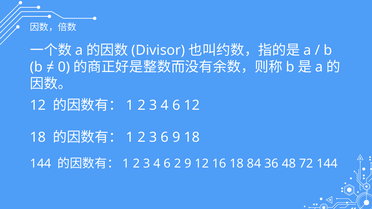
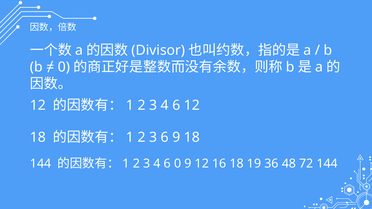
6 2: 2 -> 0
84: 84 -> 19
